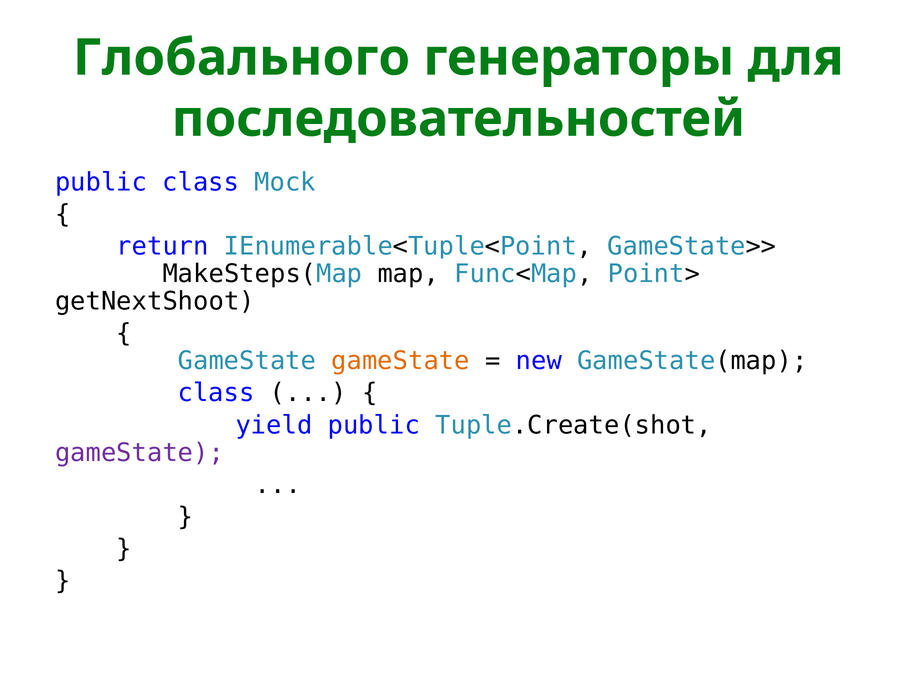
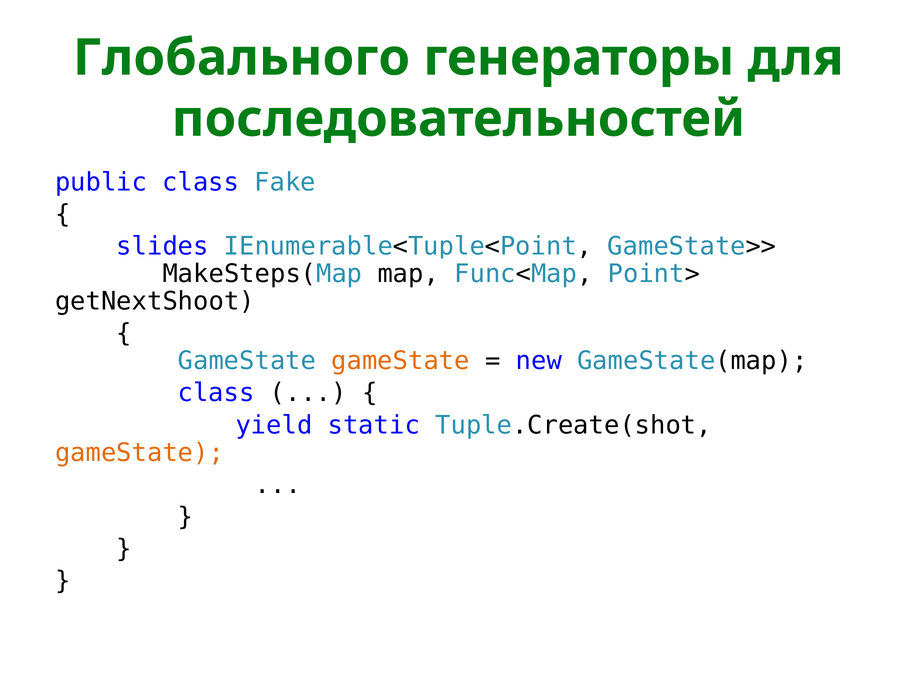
Mock: Mock -> Fake
return: return -> slides
yield public: public -> static
gameState at (140, 452) colour: purple -> orange
